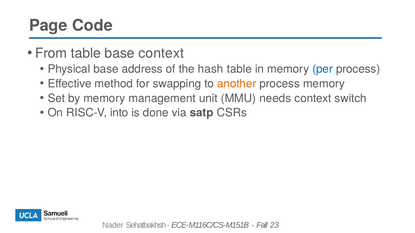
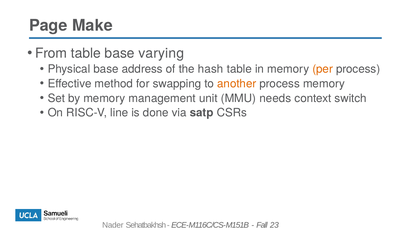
Code: Code -> Make
base context: context -> varying
per colour: blue -> orange
into: into -> line
